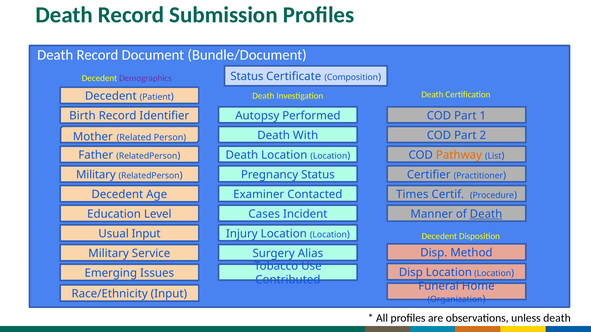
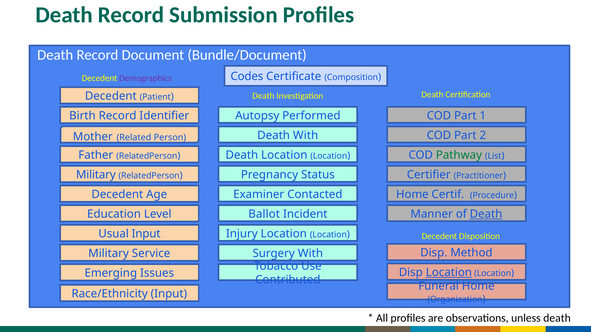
Status at (247, 77): Status -> Codes
Pathway colour: orange -> green
Times at (412, 195): Times -> Home
Cases: Cases -> Ballot
Surgery Alias: Alias -> With
Location at (449, 273) underline: none -> present
